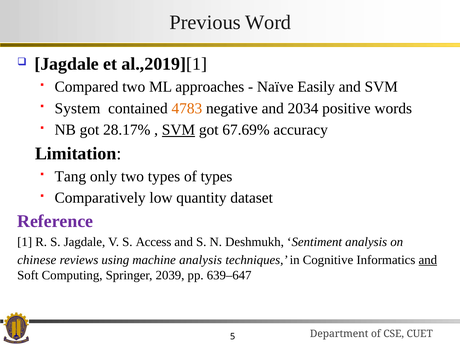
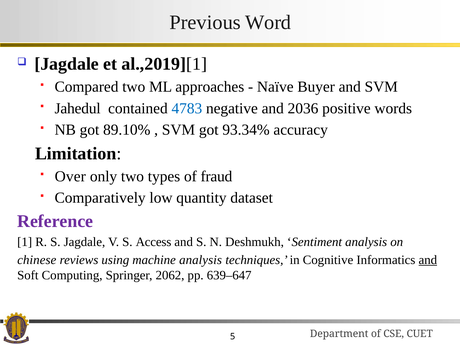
Easily: Easily -> Buyer
System: System -> Jahedul
4783 colour: orange -> blue
2034: 2034 -> 2036
28.17%: 28.17% -> 89.10%
SVM at (179, 130) underline: present -> none
67.69%: 67.69% -> 93.34%
Tang: Tang -> Over
of types: types -> fraud
2039: 2039 -> 2062
